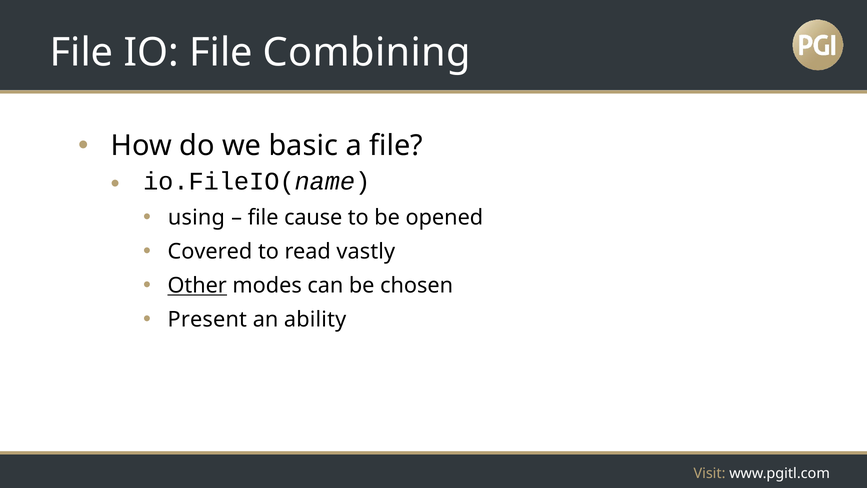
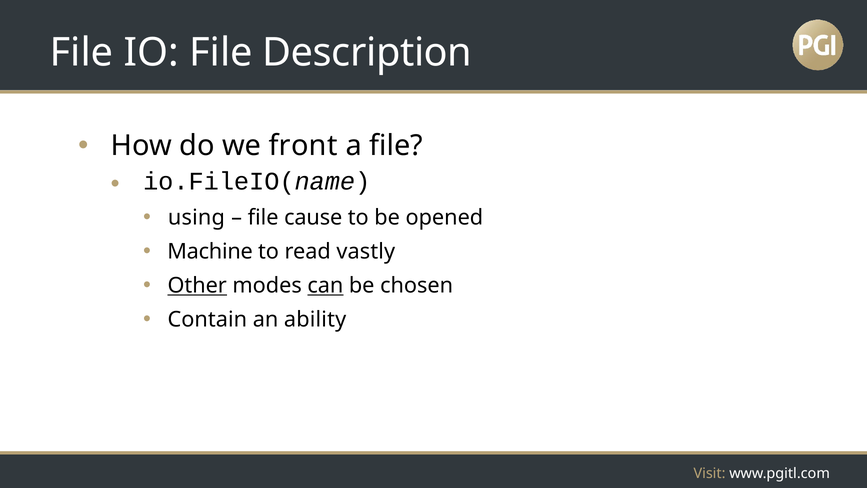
Combining: Combining -> Description
basic: basic -> front
Covered: Covered -> Machine
can underline: none -> present
Present: Present -> Contain
